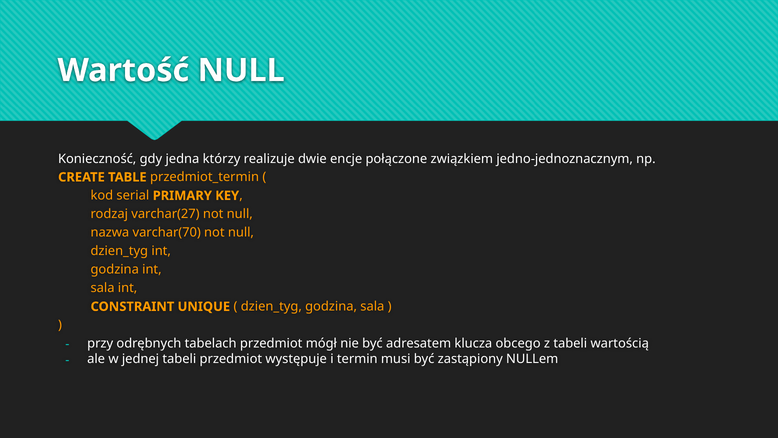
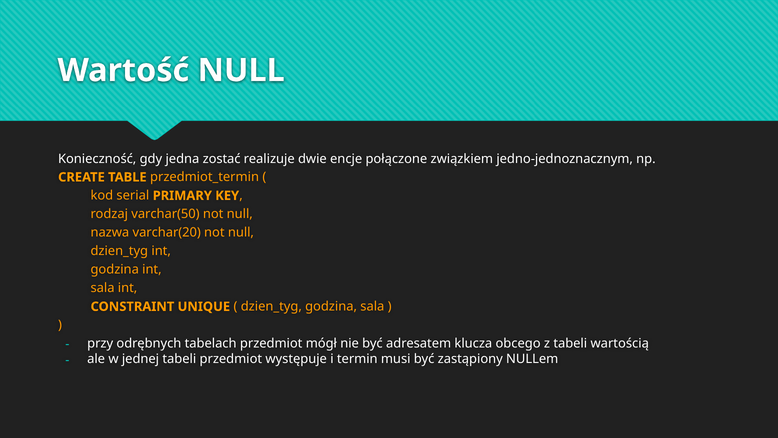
którzy: którzy -> zostać
varchar(27: varchar(27 -> varchar(50
varchar(70: varchar(70 -> varchar(20
